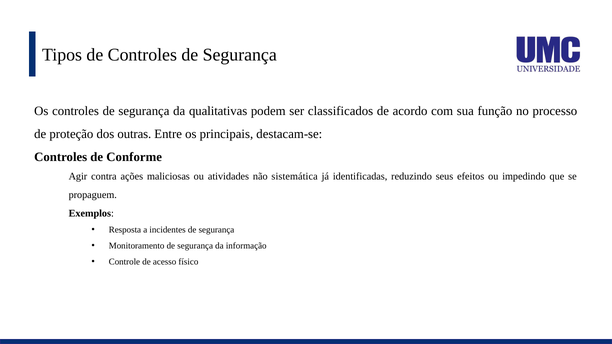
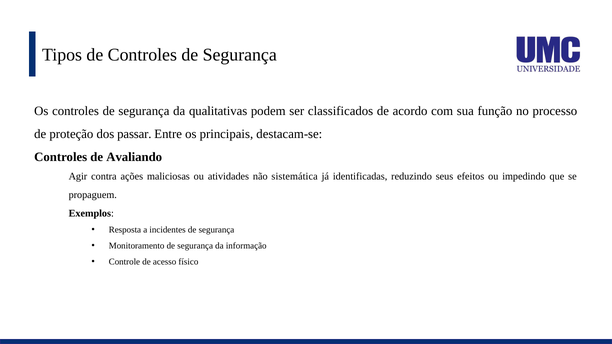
outras: outras -> passar
Conforme: Conforme -> Avaliando
